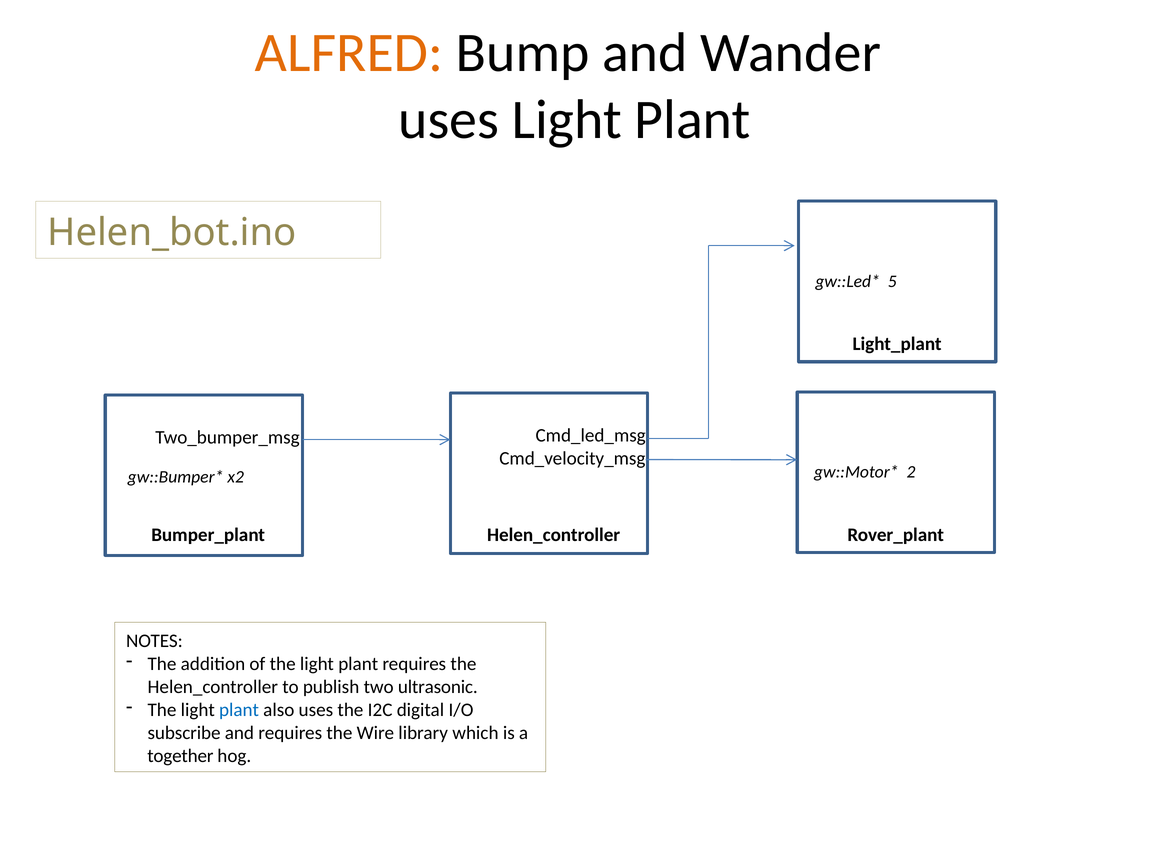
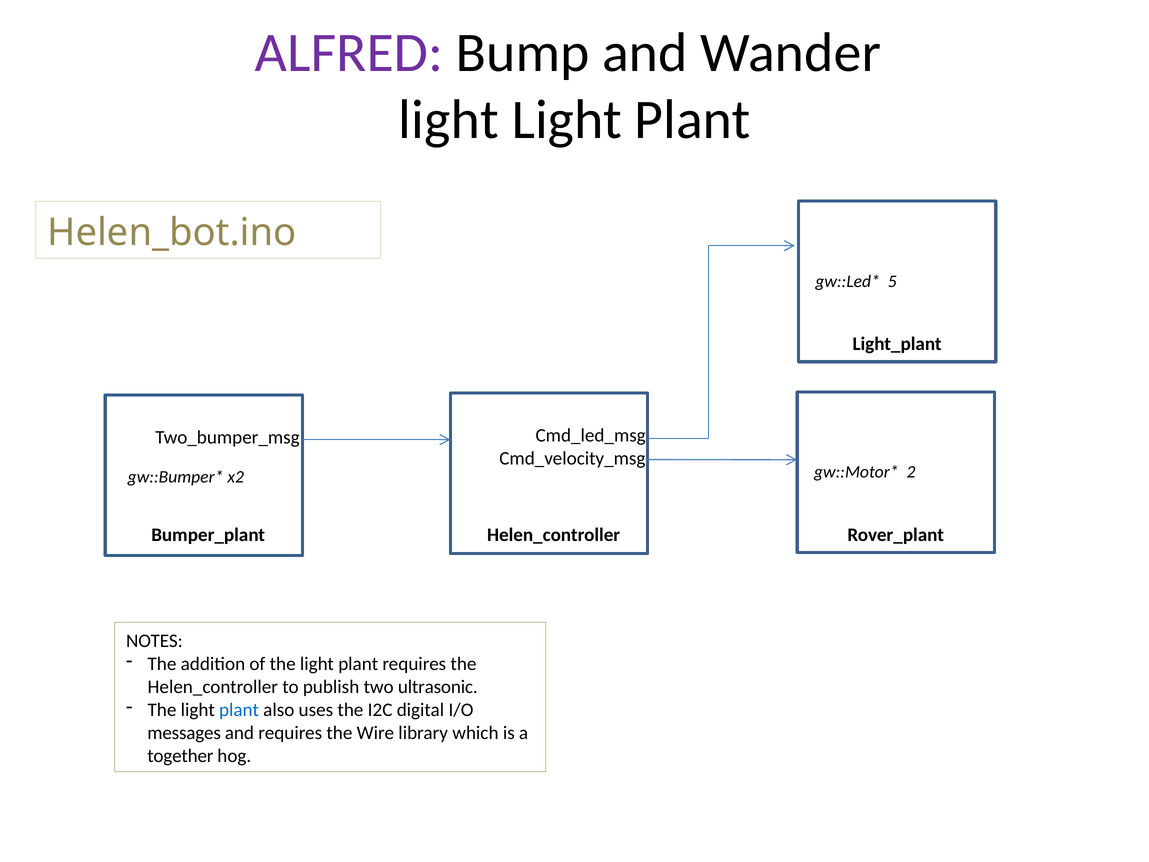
ALFRED colour: orange -> purple
uses at (449, 120): uses -> light
subscribe: subscribe -> messages
